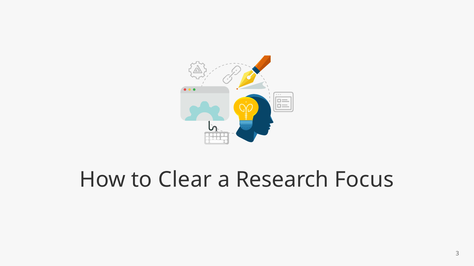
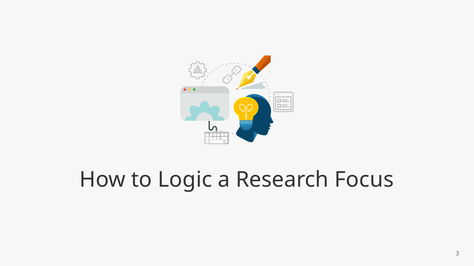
Clear: Clear -> Logic
